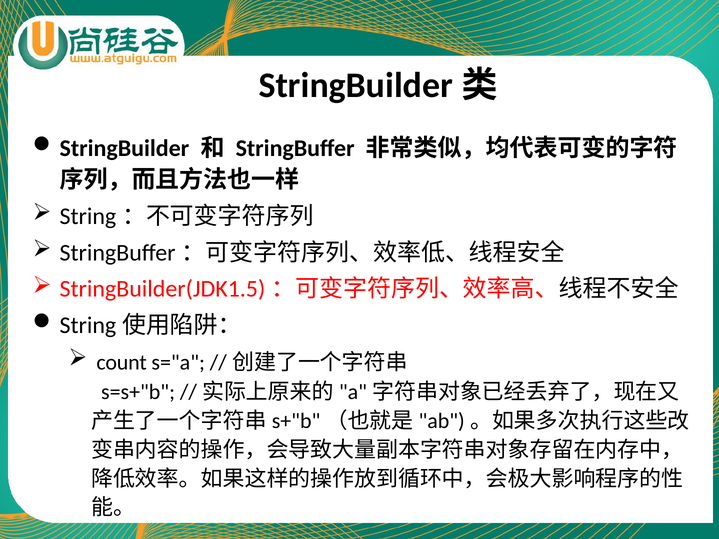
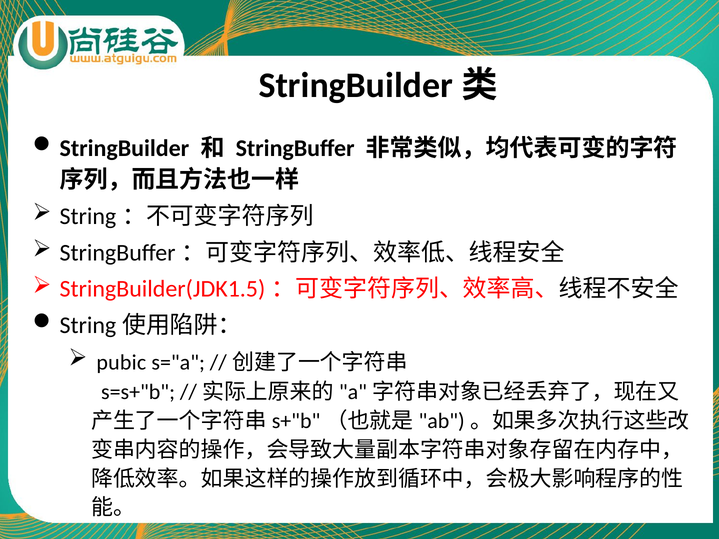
count: count -> pubic
